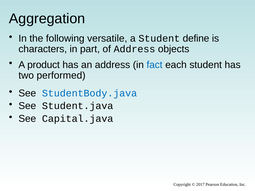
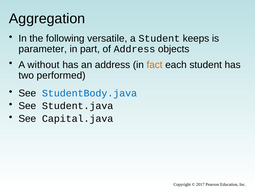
define: define -> keeps
characters: characters -> parameter
product: product -> without
fact colour: blue -> orange
